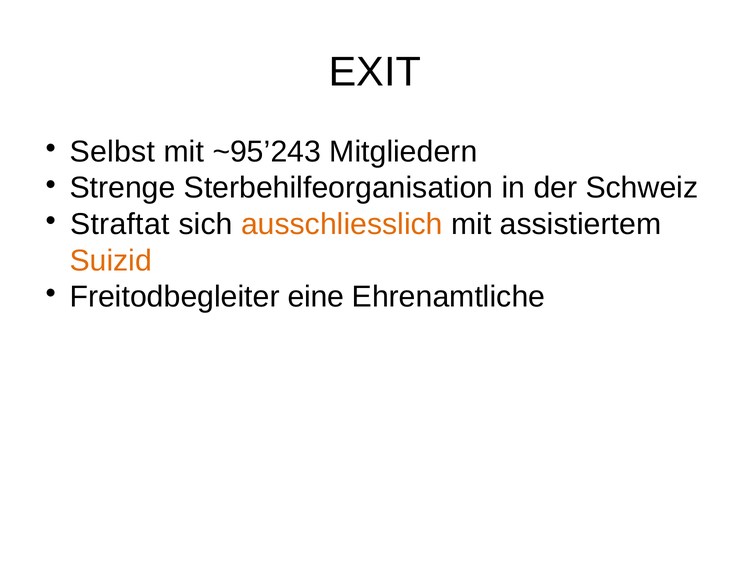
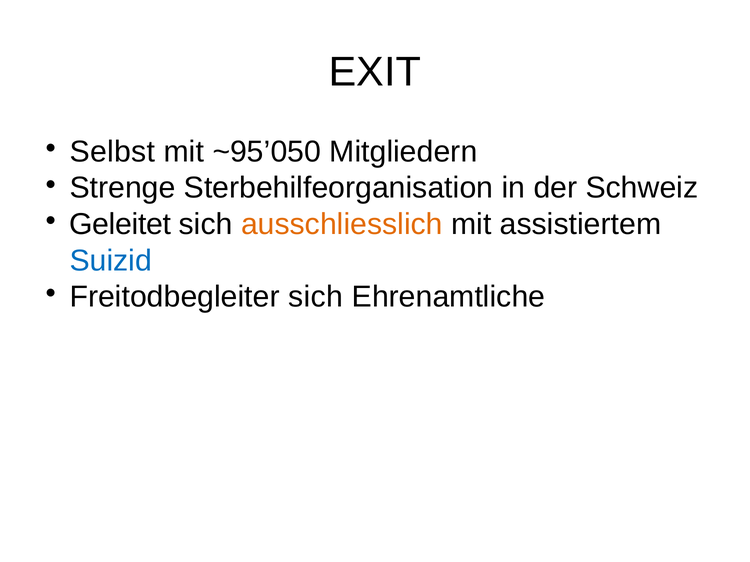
~95’243: ~95’243 -> ~95’050
Straftat: Straftat -> Geleitet
Suizid colour: orange -> blue
Freitodbegleiter eine: eine -> sich
